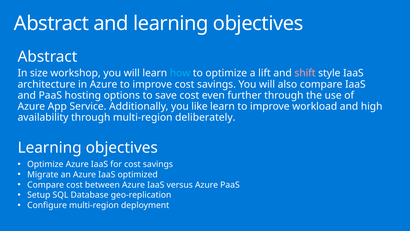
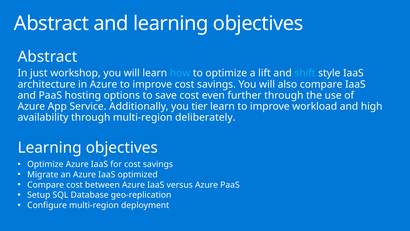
size: size -> just
shift colour: pink -> light blue
like: like -> tier
